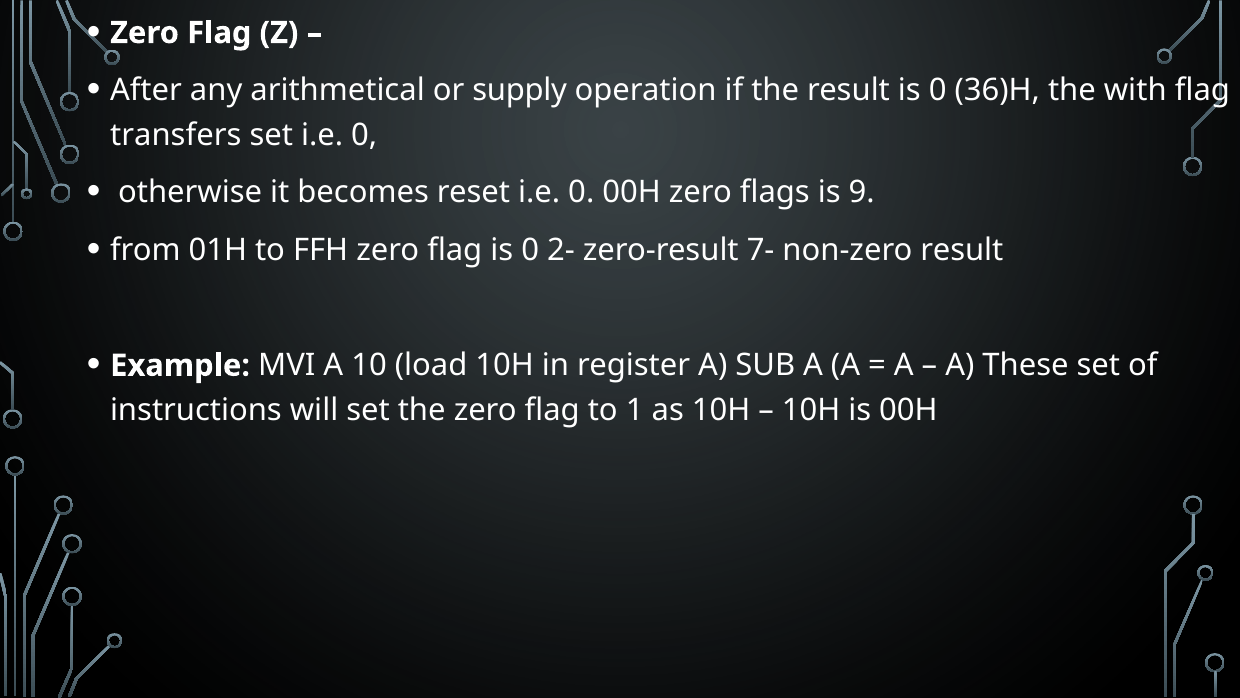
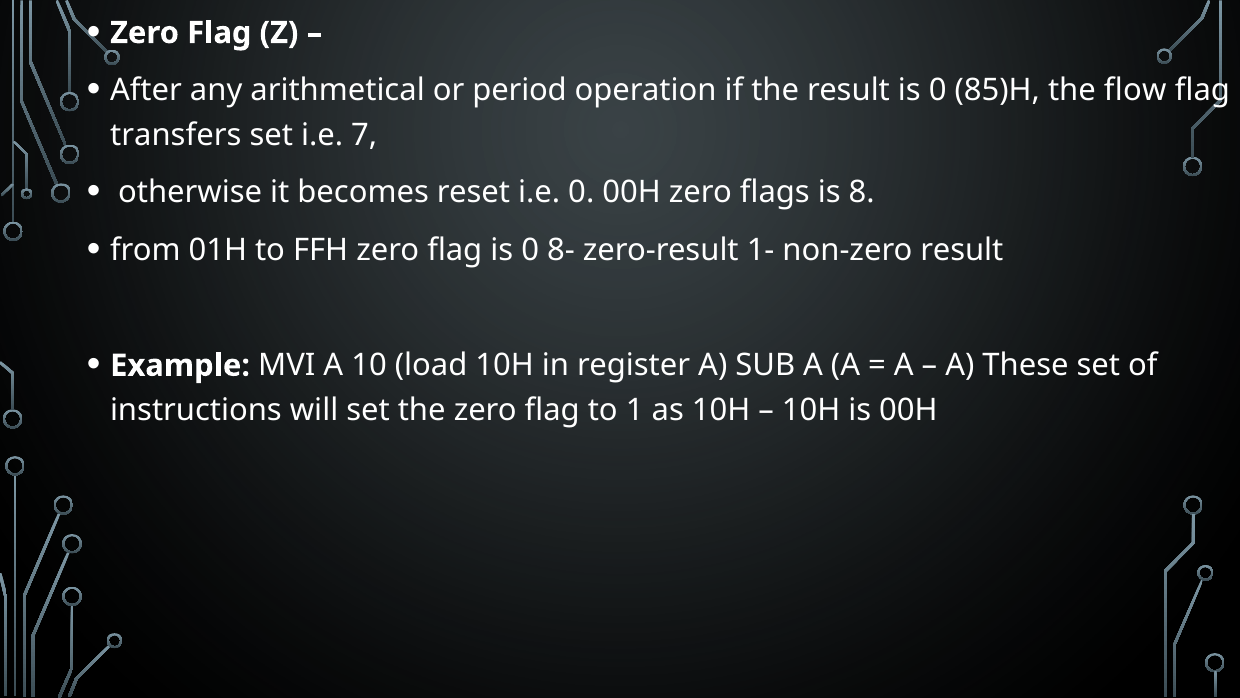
supply: supply -> period
36)H: 36)H -> 85)H
with: with -> flow
set i.e 0: 0 -> 7
9: 9 -> 8
2-: 2- -> 8-
7-: 7- -> 1-
